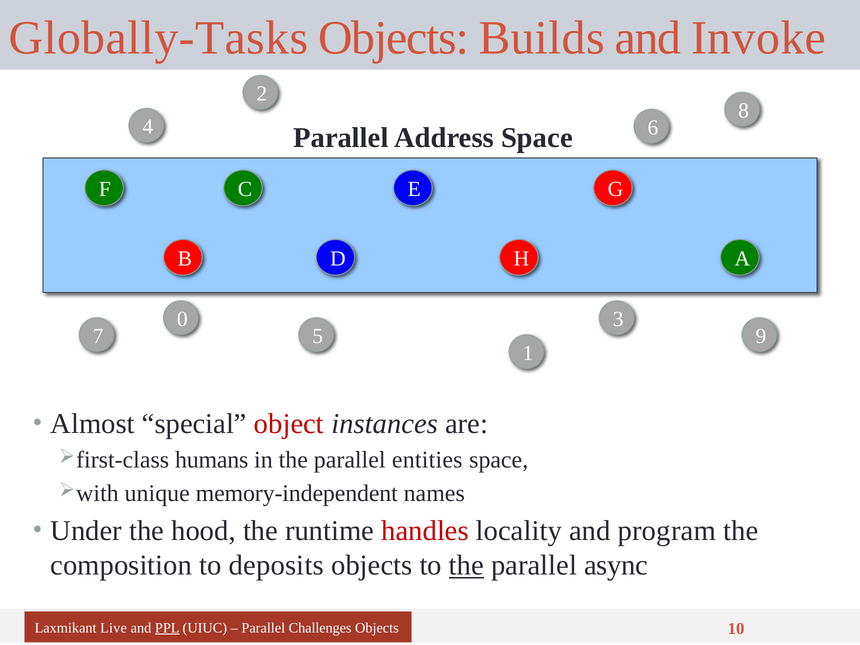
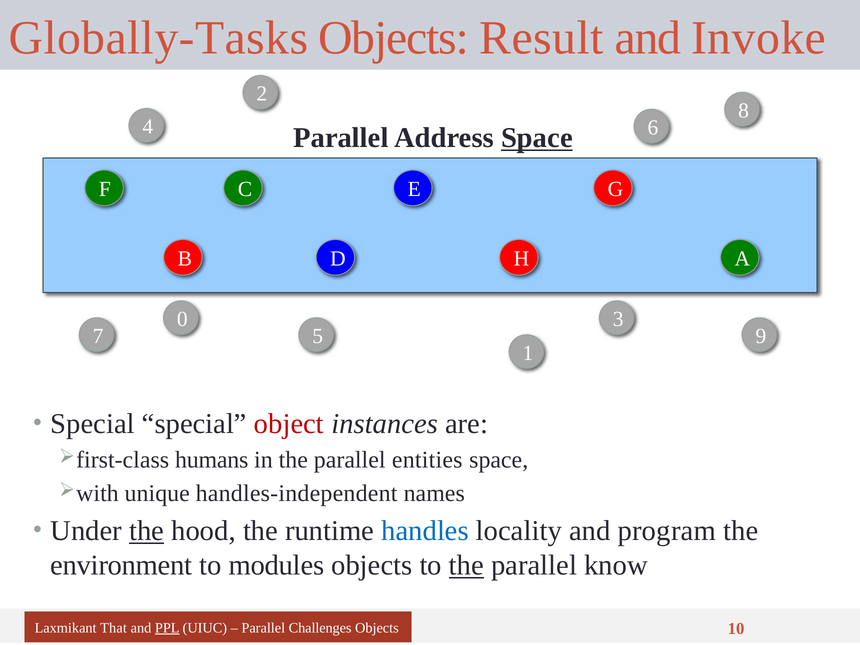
Builds: Builds -> Result
Space at (537, 138) underline: none -> present
Almost at (93, 424): Almost -> Special
memory-independent: memory-independent -> handles-independent
the at (147, 531) underline: none -> present
handles colour: red -> blue
composition: composition -> environment
deposits: deposits -> modules
async: async -> know
Live: Live -> That
